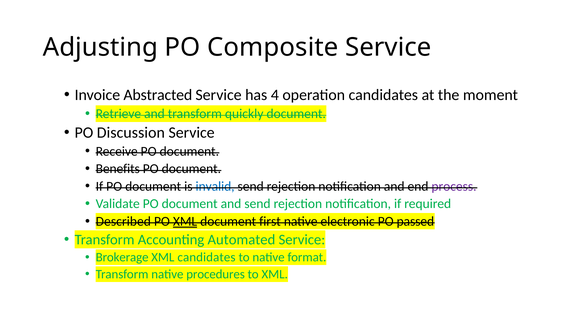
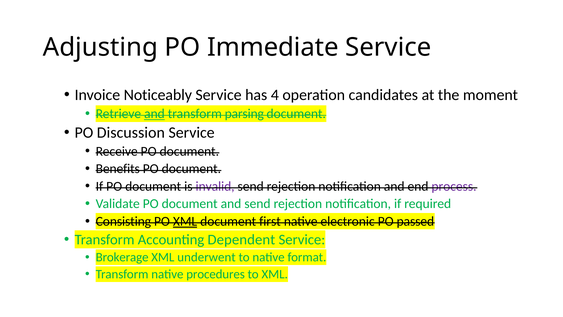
Composite: Composite -> Immediate
Abstracted: Abstracted -> Noticeably
and at (154, 114) underline: none -> present
quickly: quickly -> parsing
invalid colour: blue -> purple
Described: Described -> Consisting
Automated: Automated -> Dependent
XML candidates: candidates -> underwent
